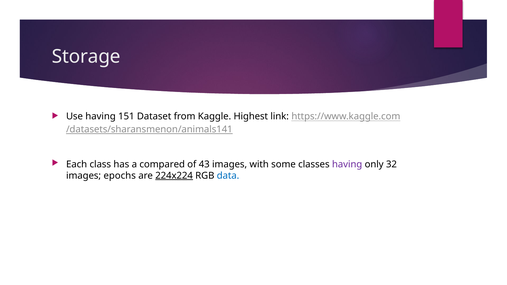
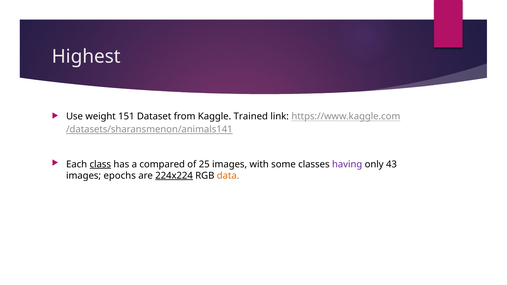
Storage: Storage -> Highest
Use having: having -> weight
Highest: Highest -> Trained
class underline: none -> present
43: 43 -> 25
32: 32 -> 43
data colour: blue -> orange
